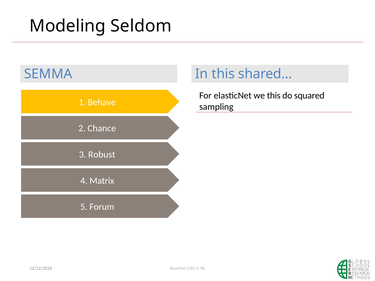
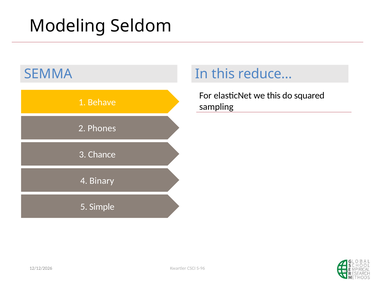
shared…: shared… -> reduce…
Chance: Chance -> Phones
Robust: Robust -> Chance
Matrix: Matrix -> Binary
Forum: Forum -> Simple
